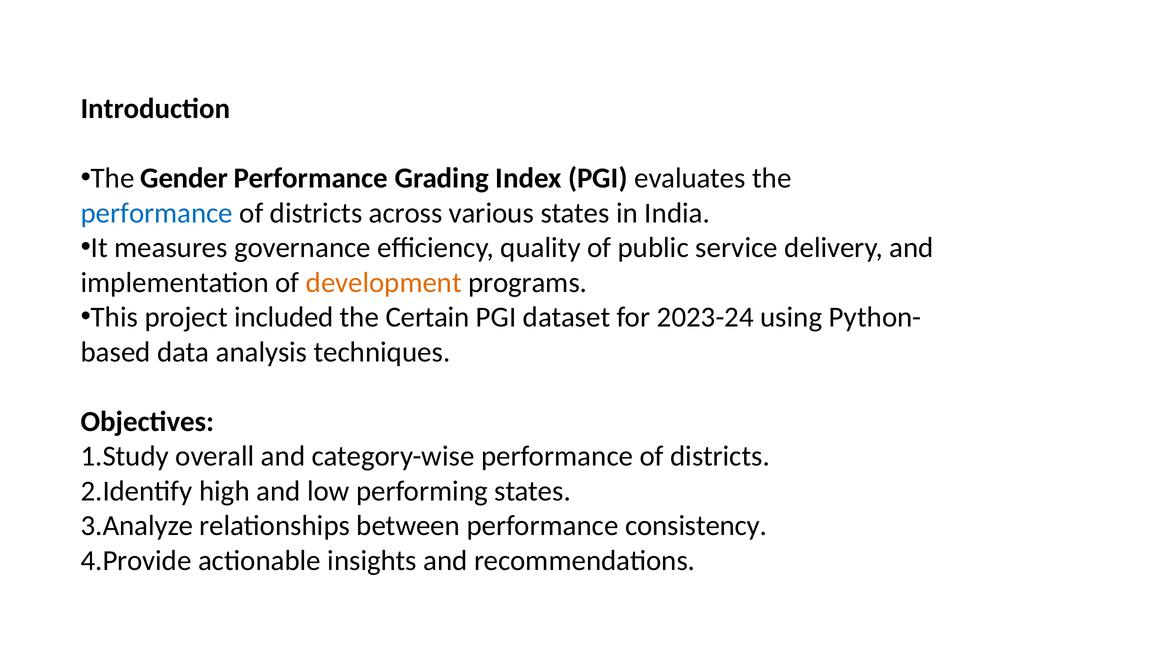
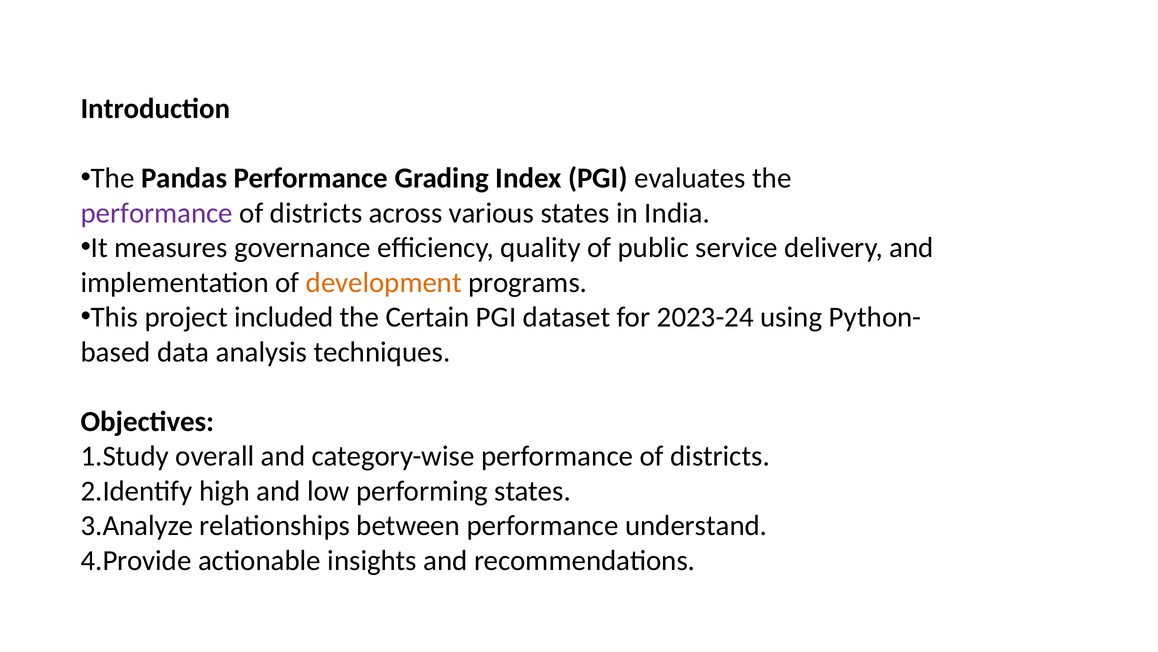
Gender: Gender -> Pandas
performance at (157, 213) colour: blue -> purple
consistency: consistency -> understand
